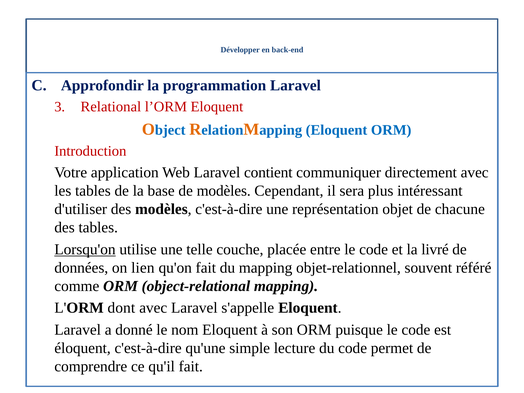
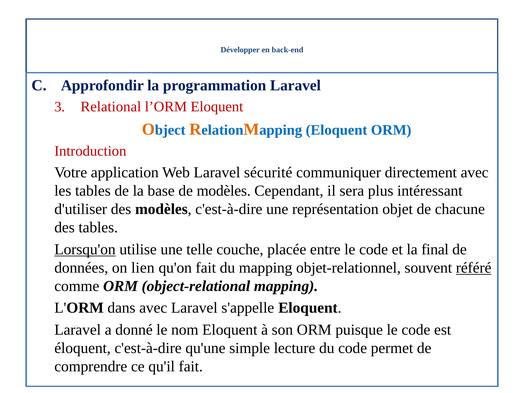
contient: contient -> sécurité
livré: livré -> final
référé underline: none -> present
dont: dont -> dans
